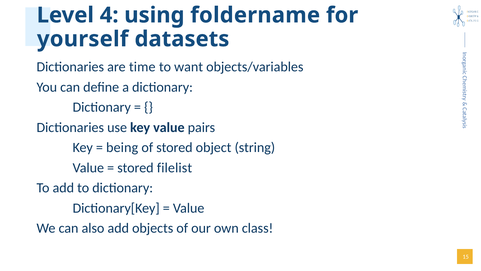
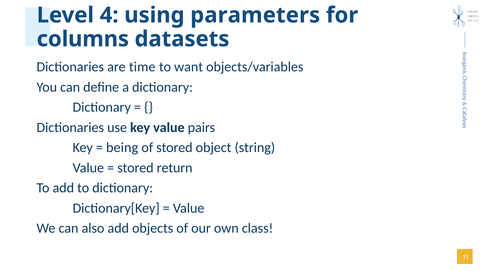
foldername: foldername -> parameters
yourself: yourself -> columns
filelist: filelist -> return
